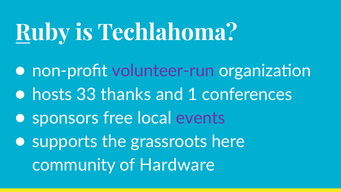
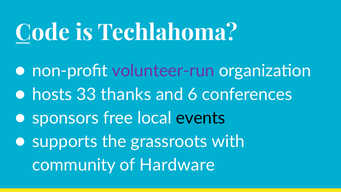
Ruby: Ruby -> Code
1: 1 -> 6
events colour: purple -> black
here: here -> with
